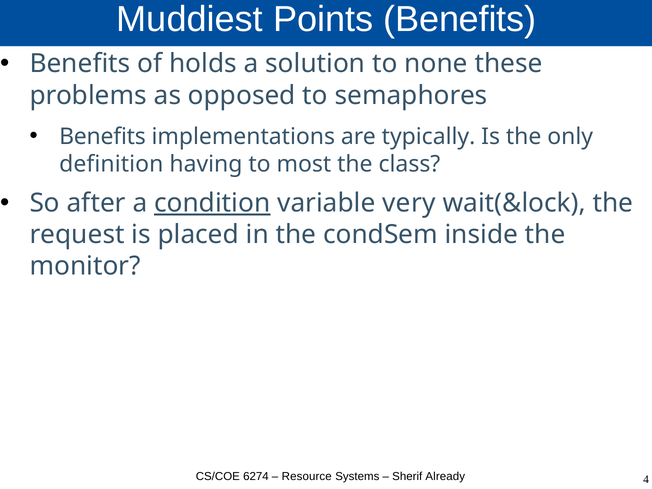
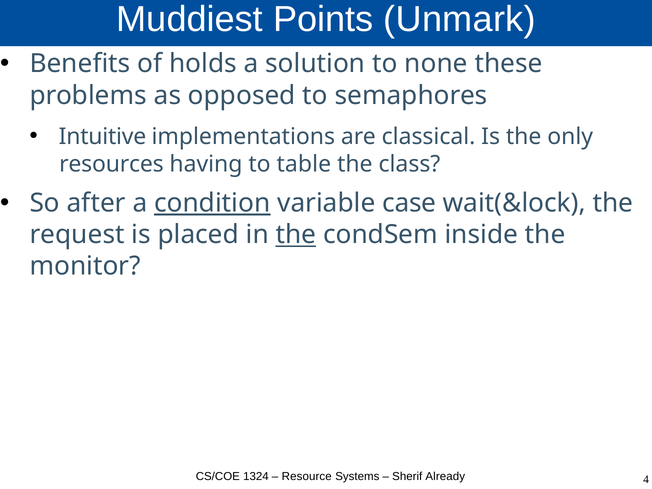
Points Benefits: Benefits -> Unmark
Benefits at (102, 136): Benefits -> Intuitive
typically: typically -> classical
definition: definition -> resources
most: most -> table
very: very -> case
the at (296, 235) underline: none -> present
6274: 6274 -> 1324
